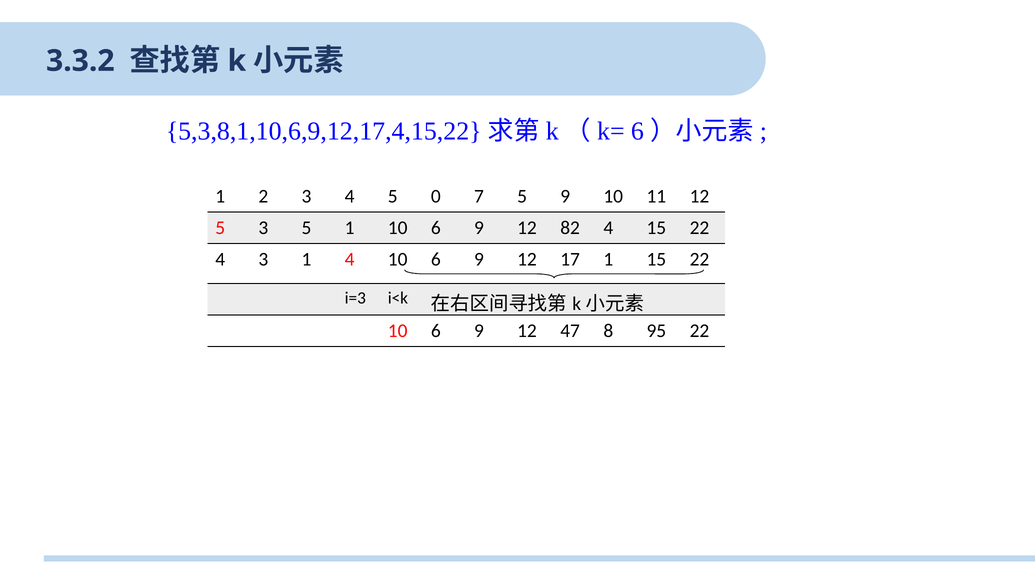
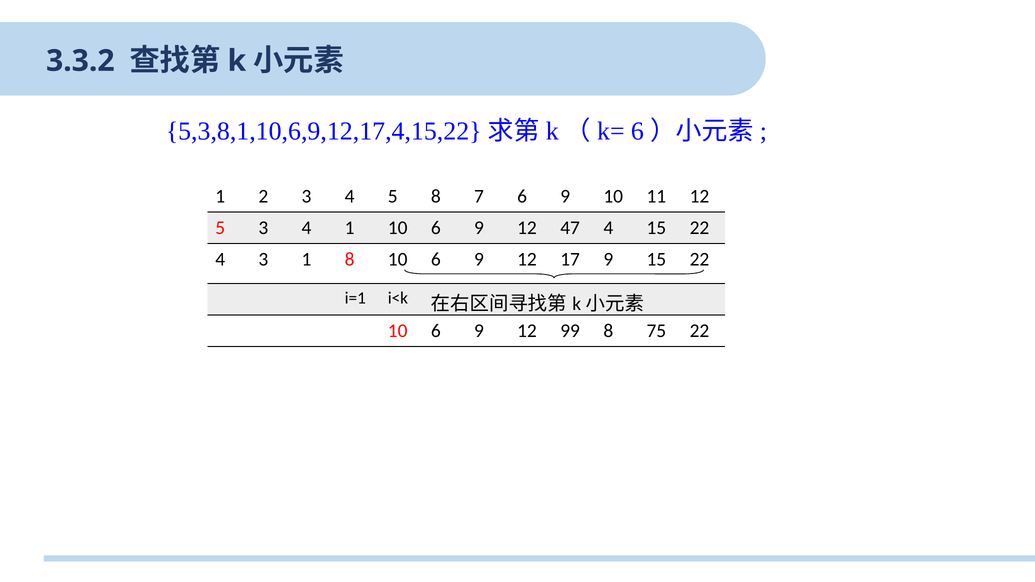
5 0: 0 -> 8
7 5: 5 -> 6
5 3 5: 5 -> 4
82: 82 -> 47
1 4: 4 -> 8
17 1: 1 -> 9
i=3: i=3 -> i=1
47: 47 -> 99
95: 95 -> 75
